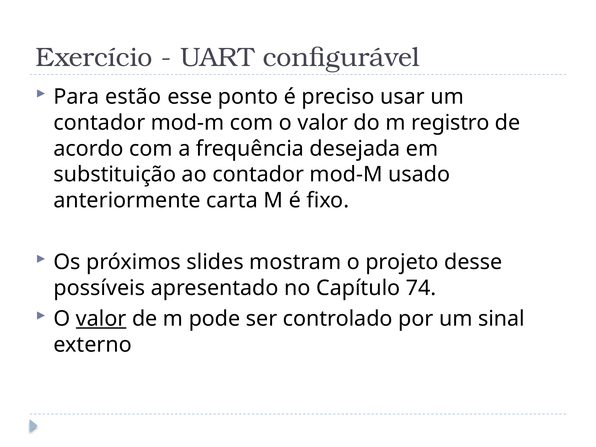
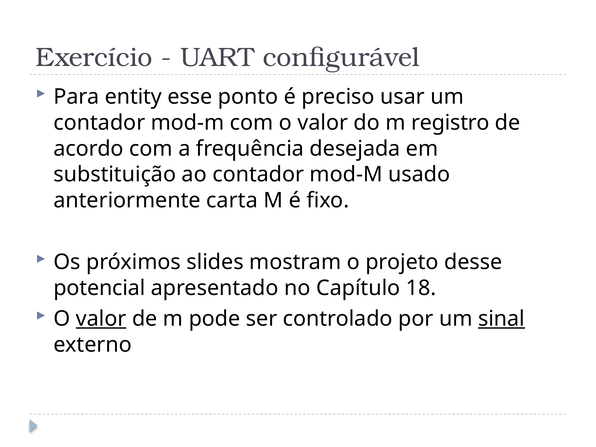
estão: estão -> entity
possíveis: possíveis -> potencial
74: 74 -> 18
sinal underline: none -> present
